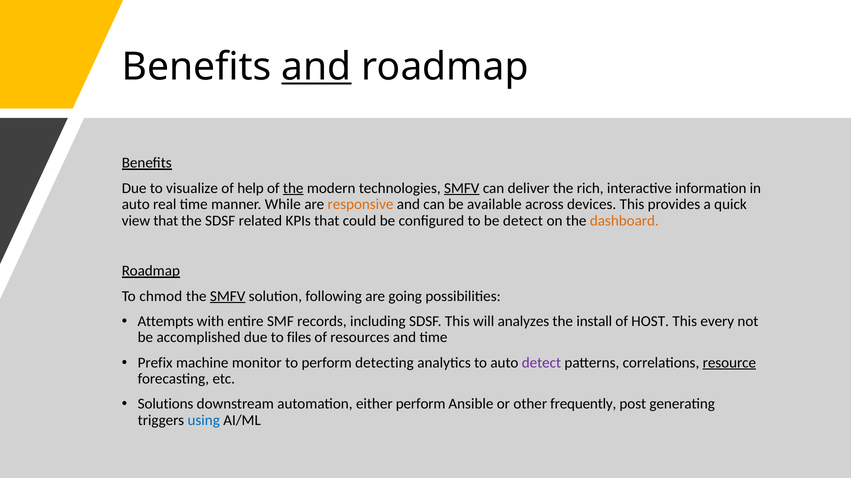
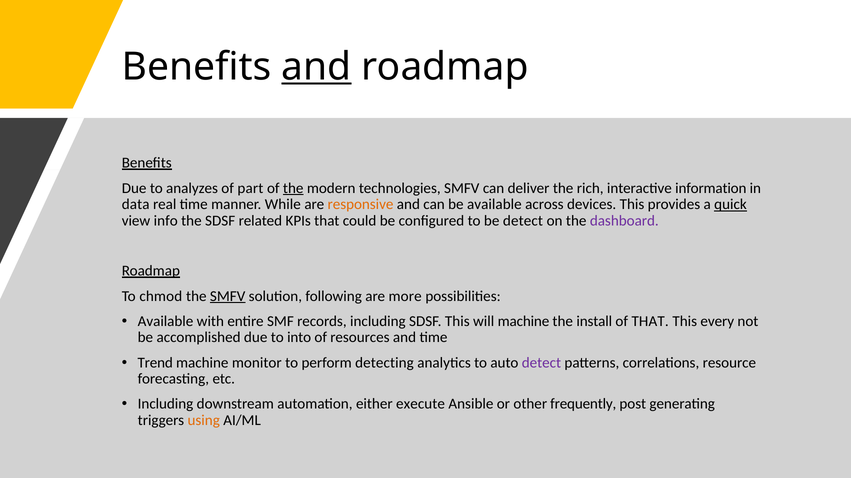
visualize: visualize -> analyzes
help: help -> part
SMFV at (462, 188) underline: present -> none
auto at (136, 205): auto -> data
quick underline: none -> present
view that: that -> info
dashboard colour: orange -> purple
going: going -> more
Attempts at (166, 322): Attempts -> Available
will analyzes: analyzes -> machine
of HOST: HOST -> THAT
files: files -> into
Prefix: Prefix -> Trend
resource underline: present -> none
Solutions at (166, 405): Solutions -> Including
either perform: perform -> execute
using colour: blue -> orange
